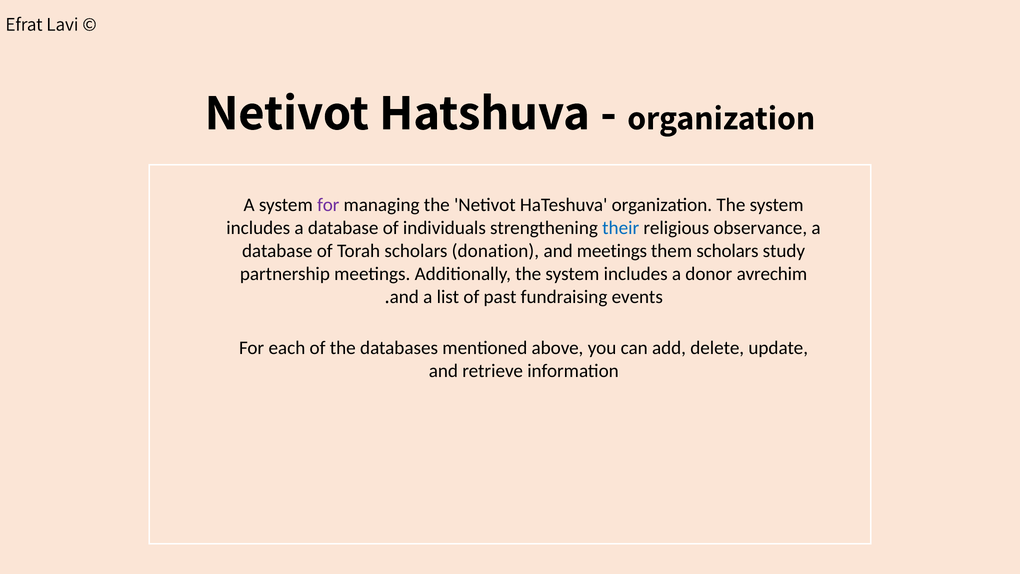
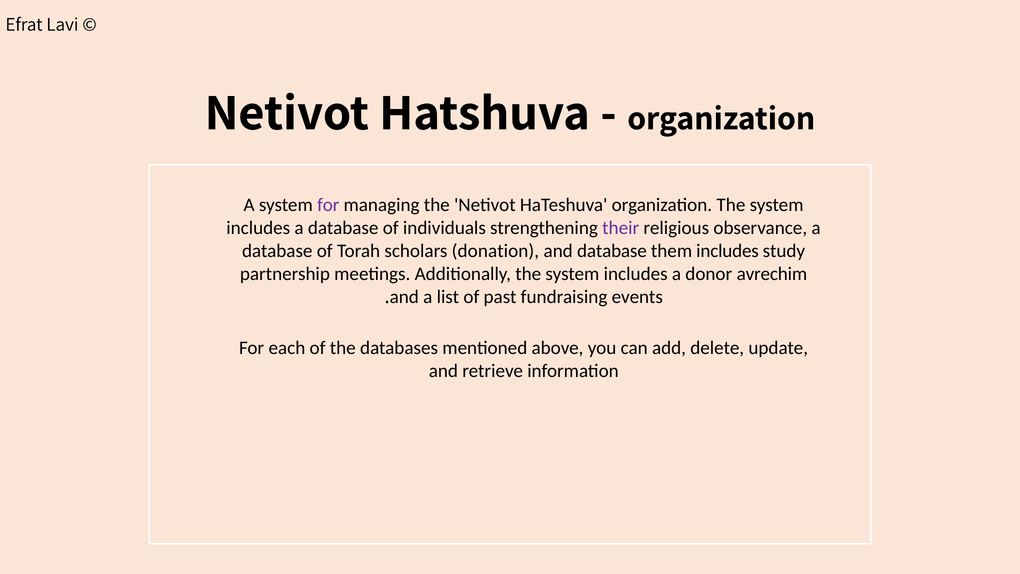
their colour: blue -> purple
and meetings: meetings -> database
them scholars: scholars -> includes
